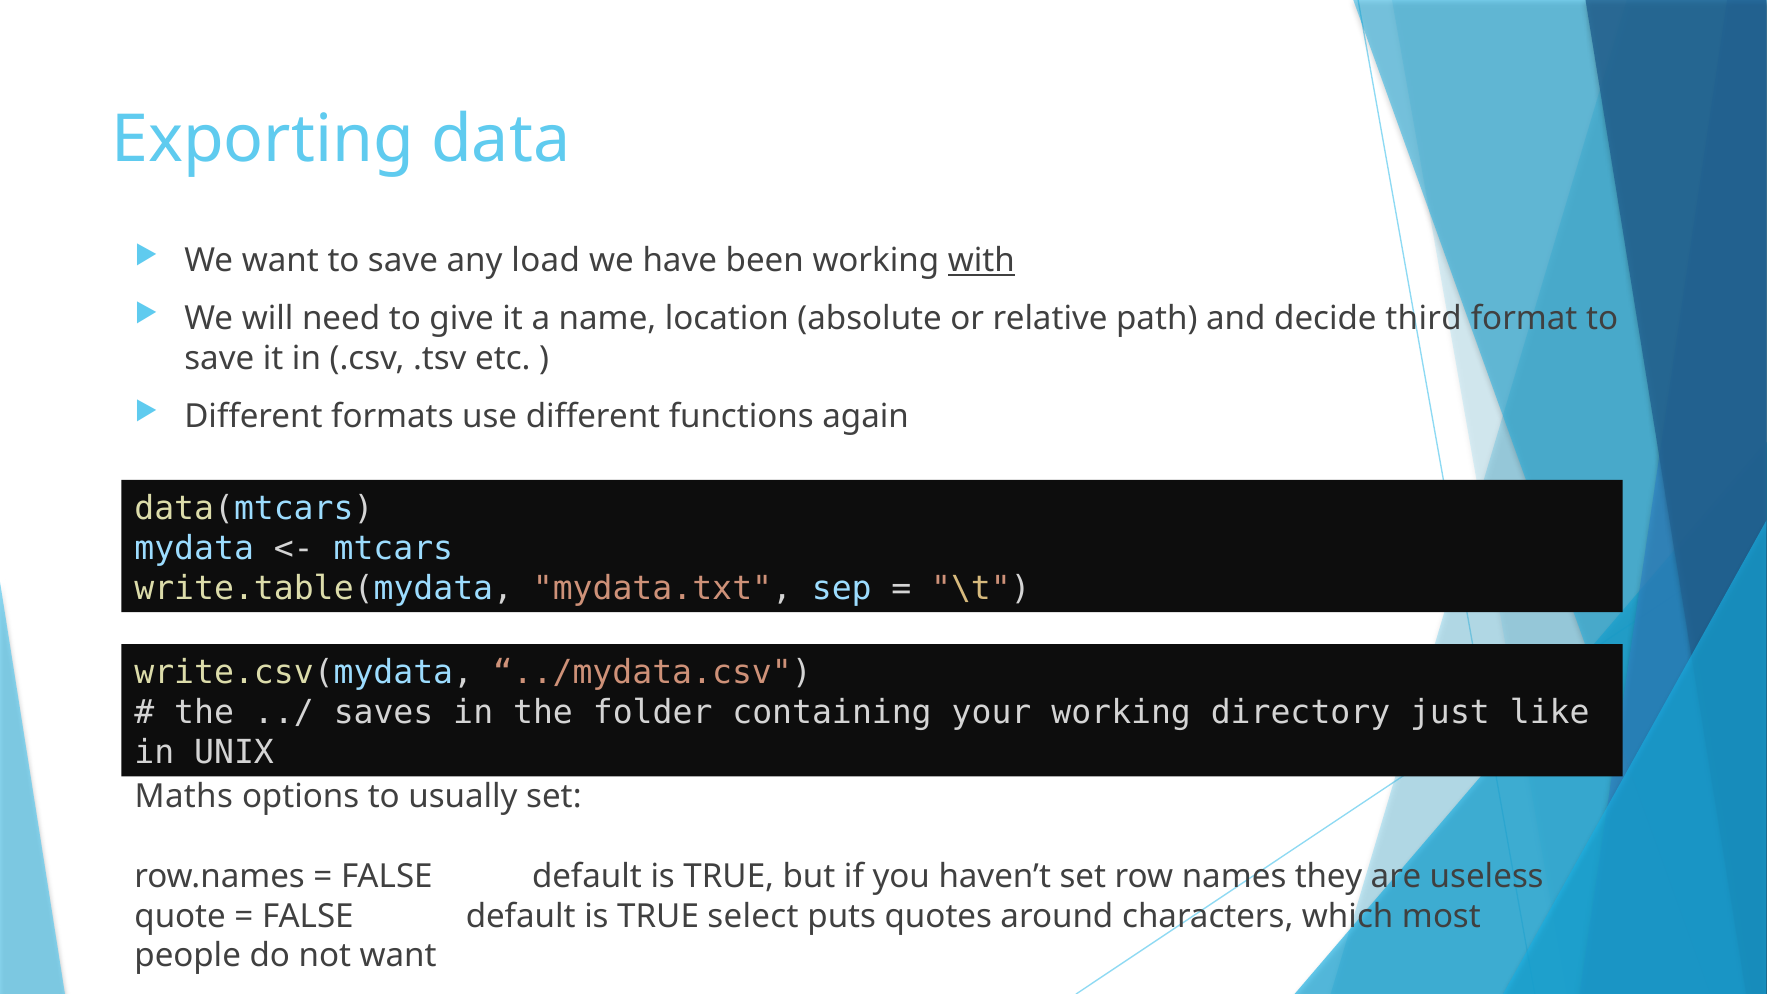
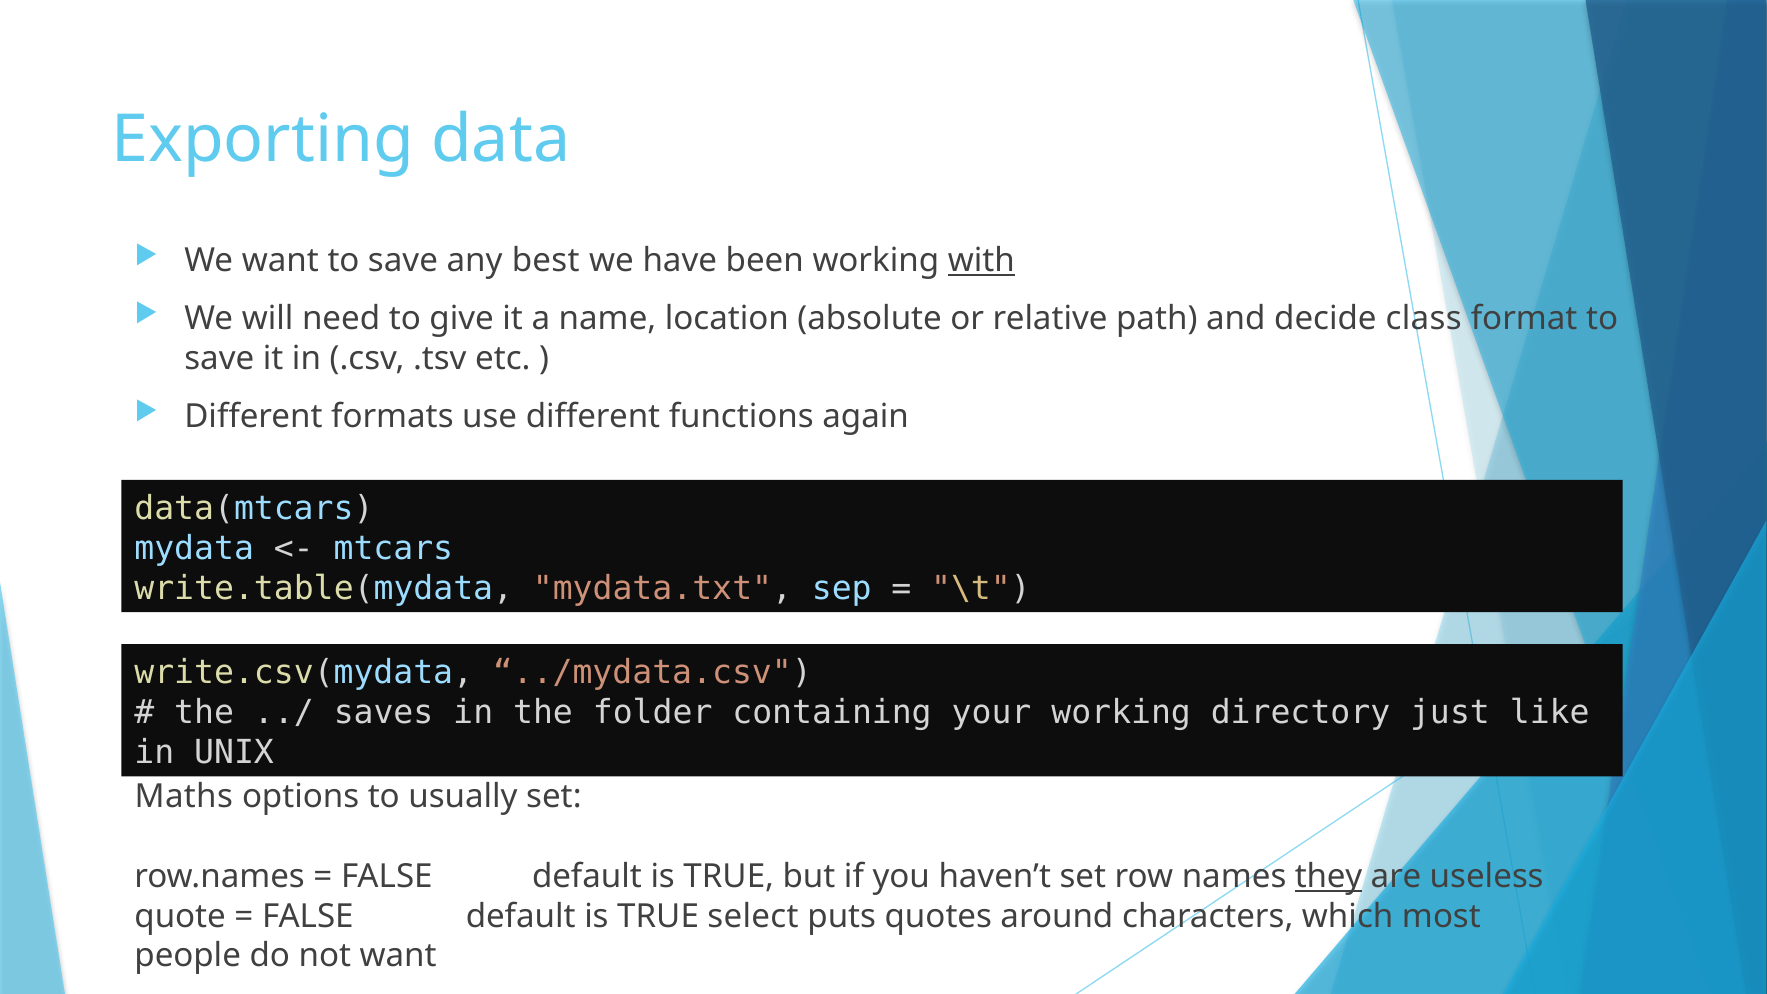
load: load -> best
third: third -> class
they underline: none -> present
